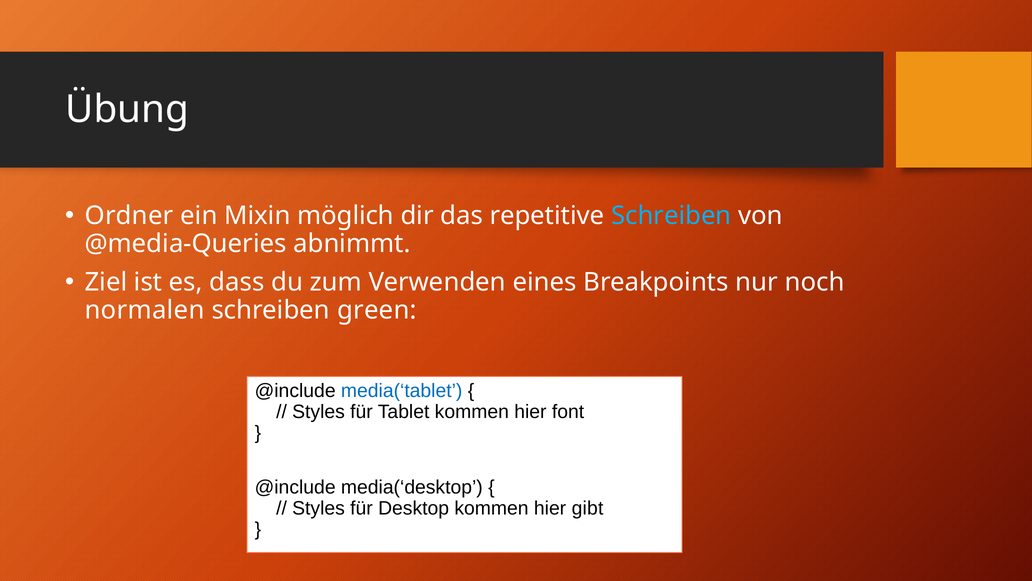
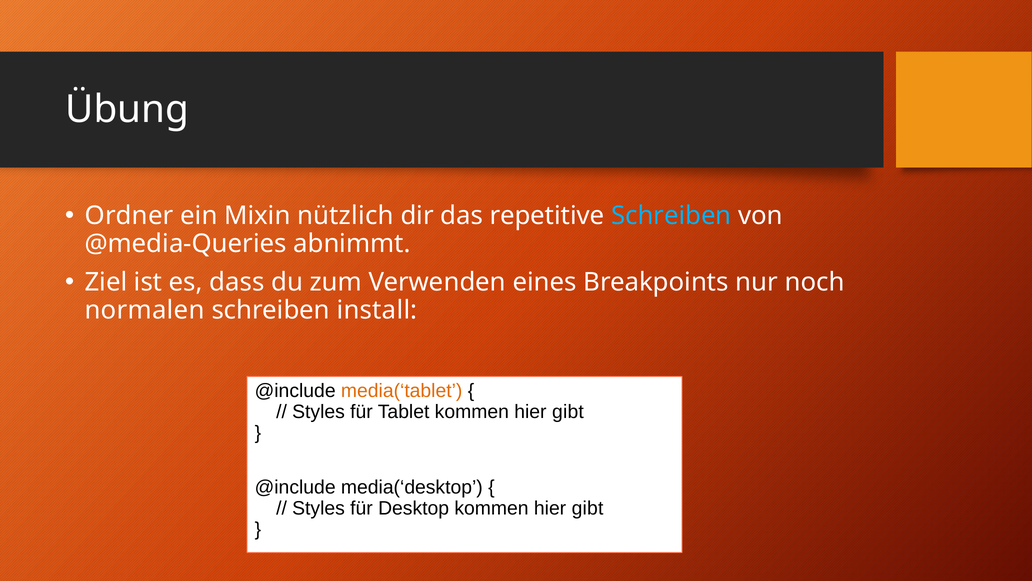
möglich: möglich -> nützlich
green: green -> install
media(‘tablet colour: blue -> orange
Tablet kommen hier font: font -> gibt
